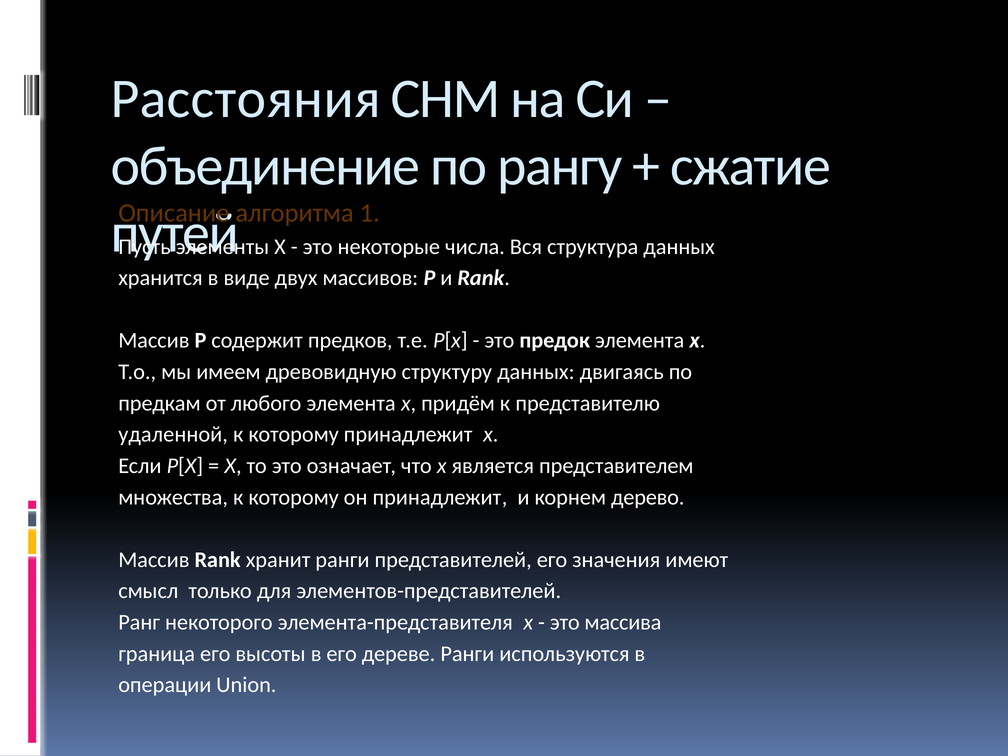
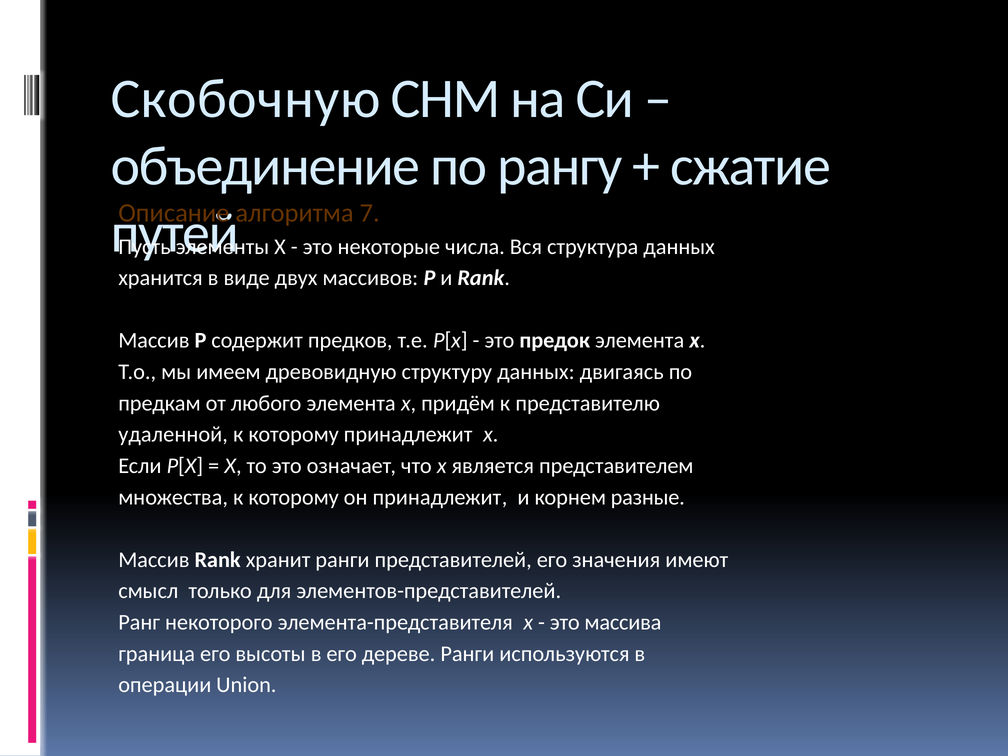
Расстояния: Расстояния -> Скобочную
1: 1 -> 7
дерево: дерево -> разные
